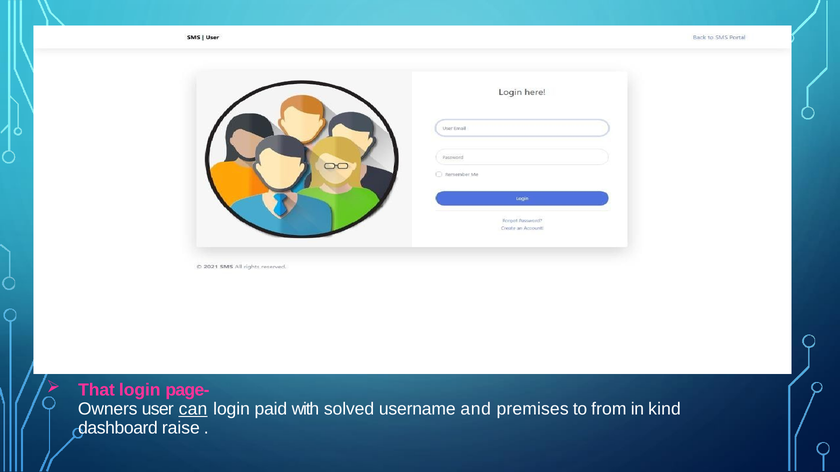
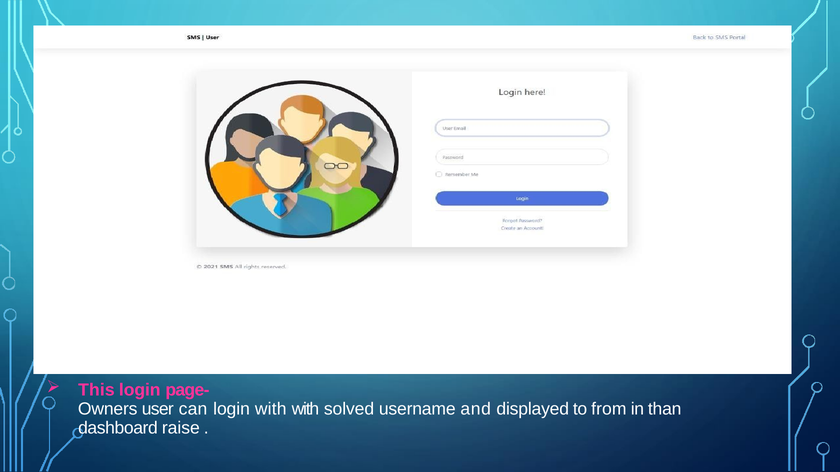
That: That -> This
can underline: present -> none
login paid: paid -> with
premises: premises -> displayed
kind: kind -> than
